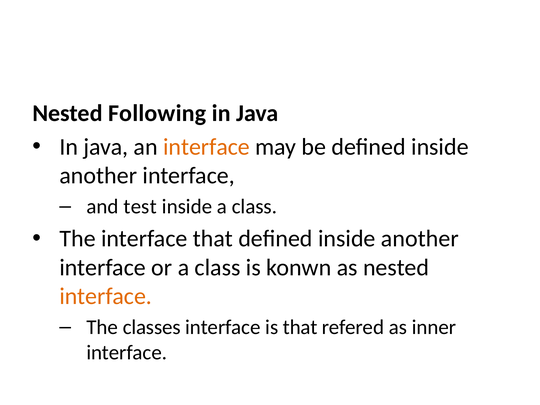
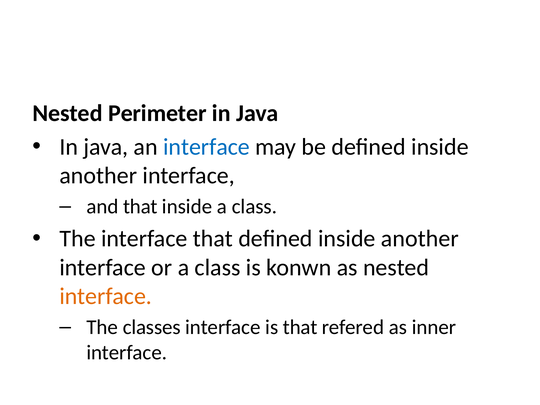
Following: Following -> Perimeter
interface at (206, 147) colour: orange -> blue
and test: test -> that
